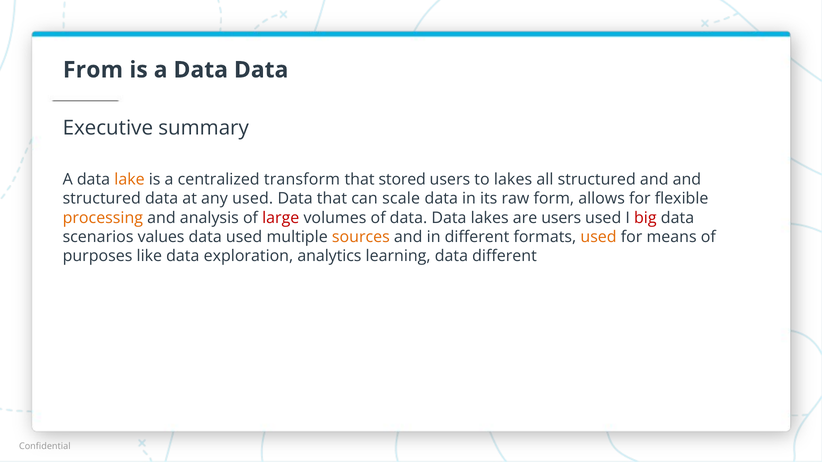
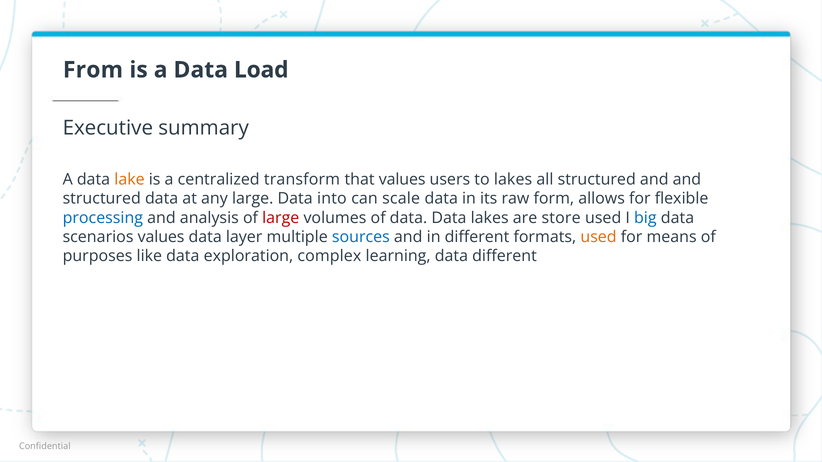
a Data Data: Data -> Load
that stored: stored -> values
any used: used -> large
Data that: that -> into
processing colour: orange -> blue
are users: users -> store
big colour: red -> blue
data used: used -> layer
sources colour: orange -> blue
analytics: analytics -> complex
